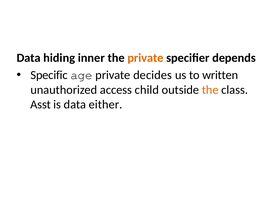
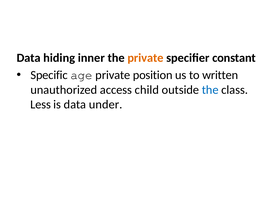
depends: depends -> constant
decides: decides -> position
the at (210, 90) colour: orange -> blue
Asst: Asst -> Less
either: either -> under
